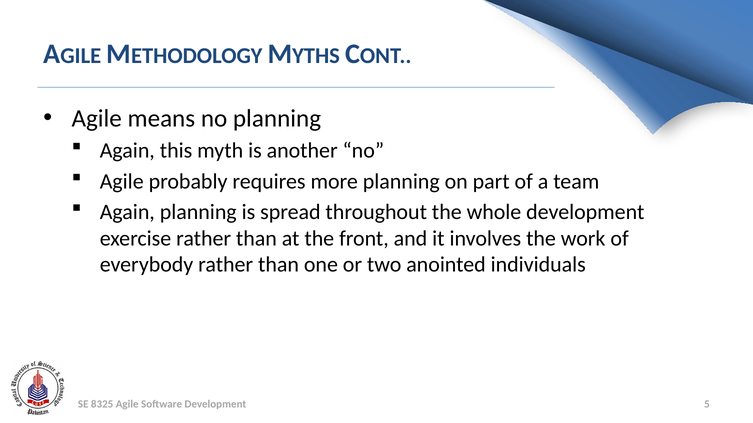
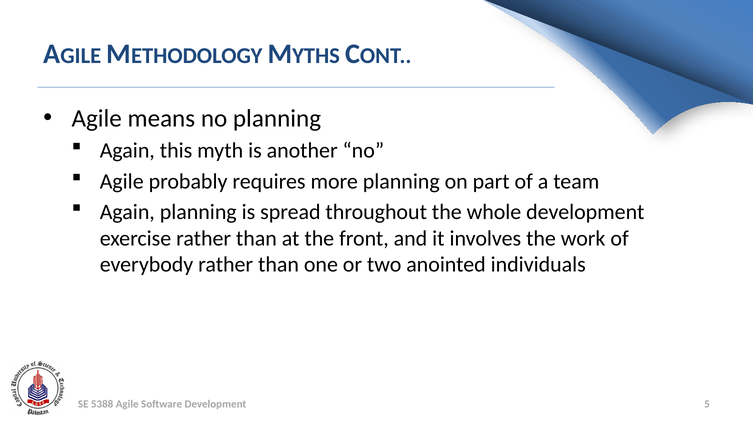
8325: 8325 -> 5388
